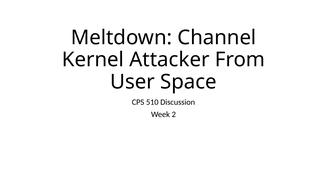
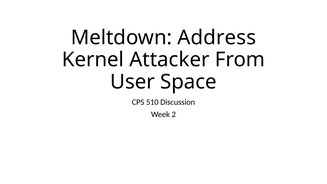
Channel: Channel -> Address
